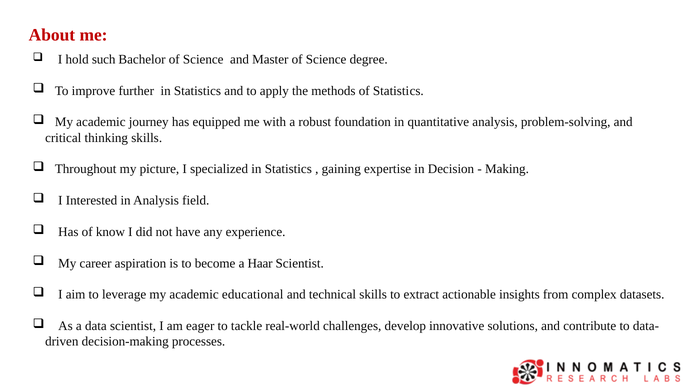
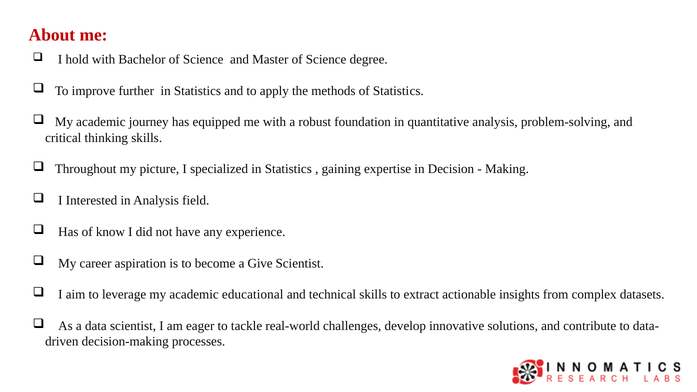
hold such: such -> with
Haar: Haar -> Give
